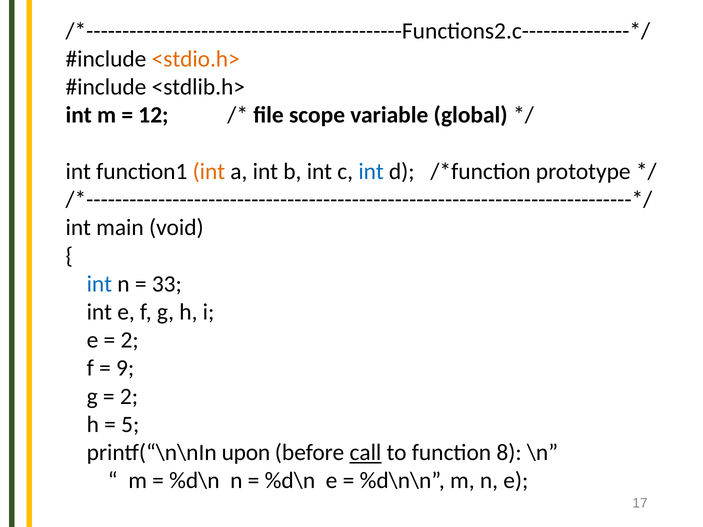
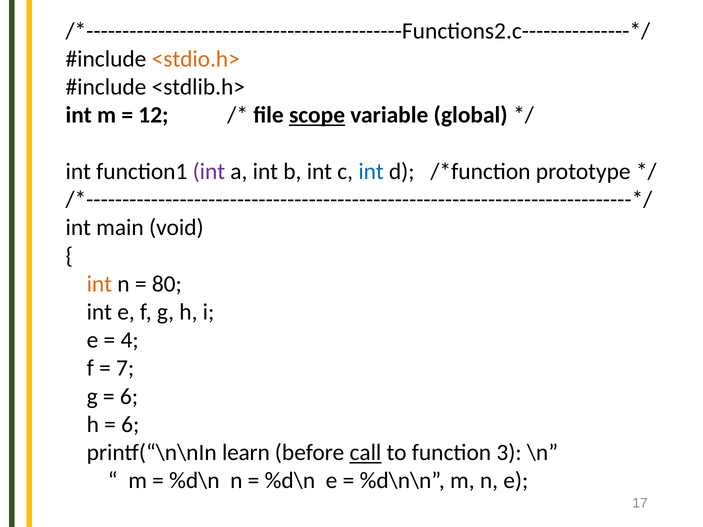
scope underline: none -> present
int at (209, 172) colour: orange -> purple
int at (99, 284) colour: blue -> orange
33: 33 -> 80
2 at (130, 340): 2 -> 4
9: 9 -> 7
2 at (129, 396): 2 -> 6
5 at (130, 425): 5 -> 6
upon: upon -> learn
8: 8 -> 3
